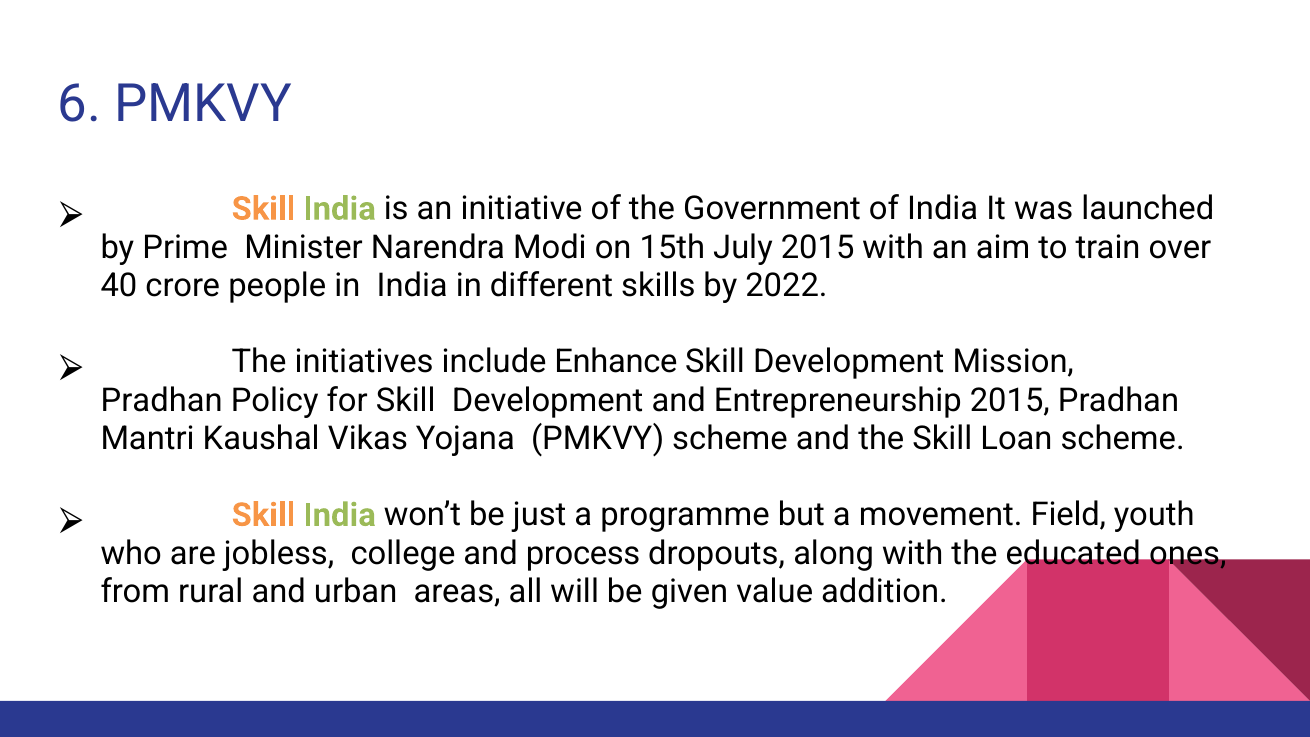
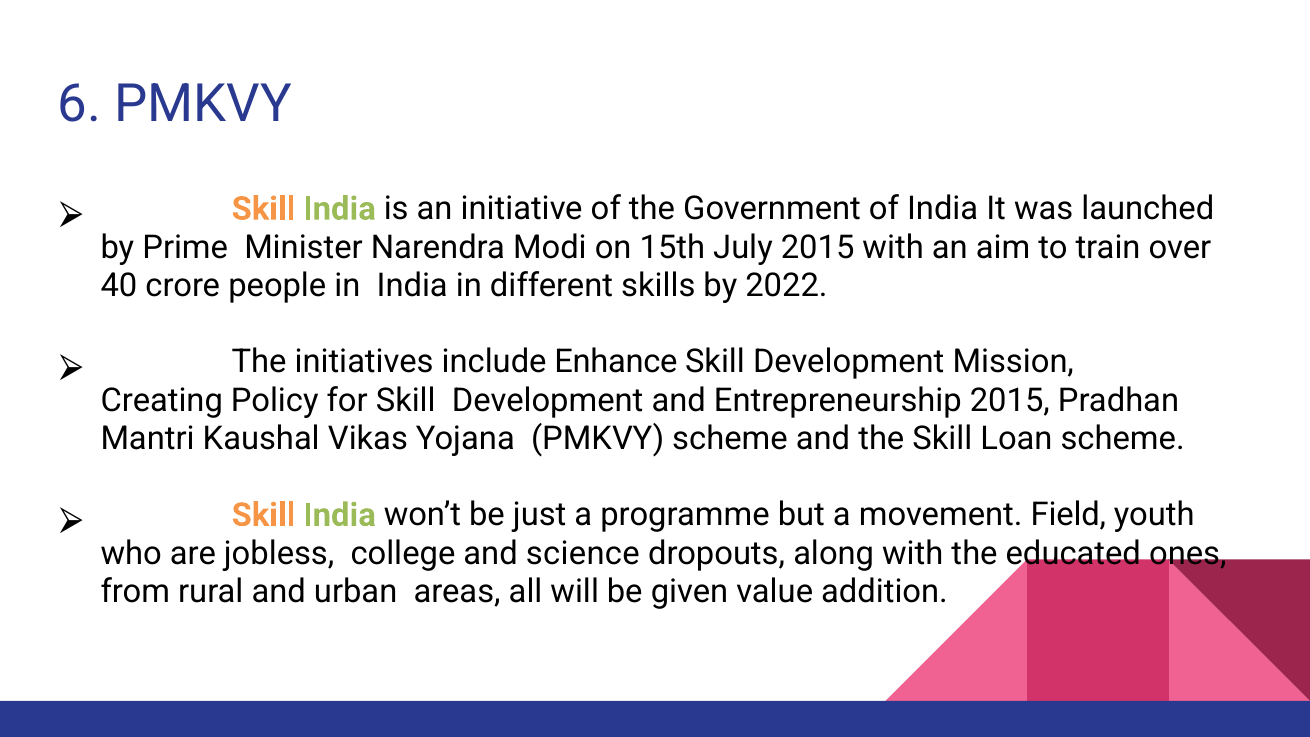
Pradhan at (162, 400): Pradhan -> Creating
process: process -> science
